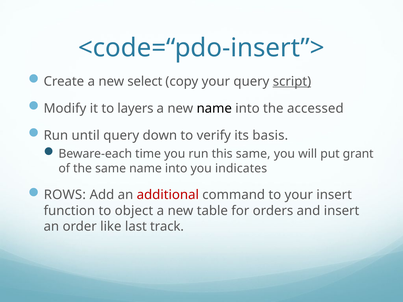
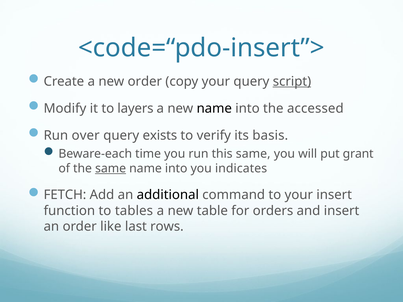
new select: select -> order
until: until -> over
down: down -> exists
same at (111, 168) underline: none -> present
ROWS: ROWS -> FETCH
additional colour: red -> black
object: object -> tables
track: track -> rows
